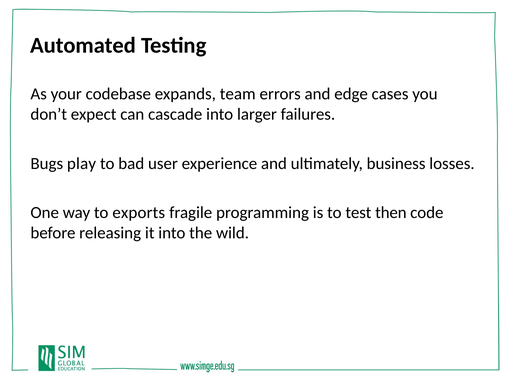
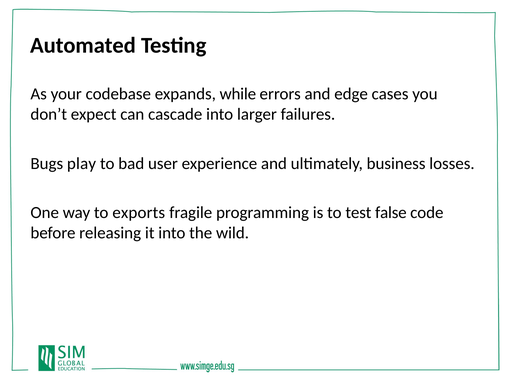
team: team -> while
then: then -> false
